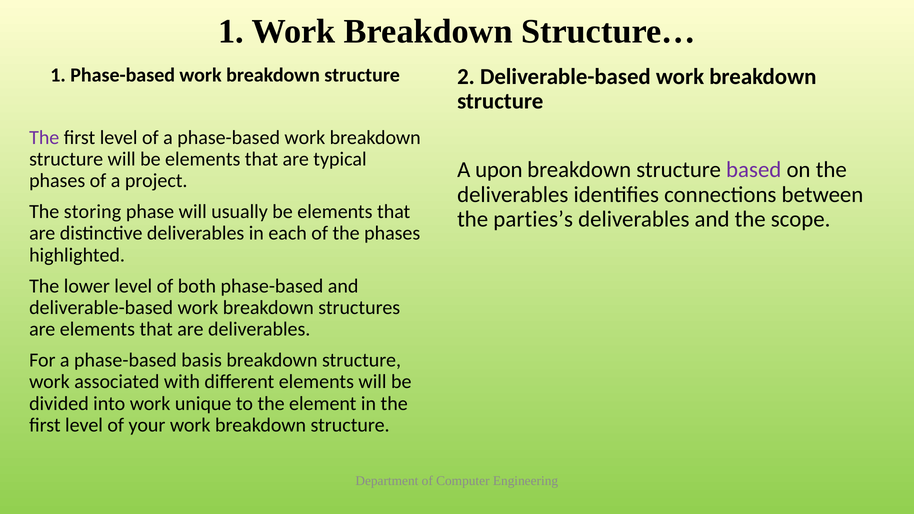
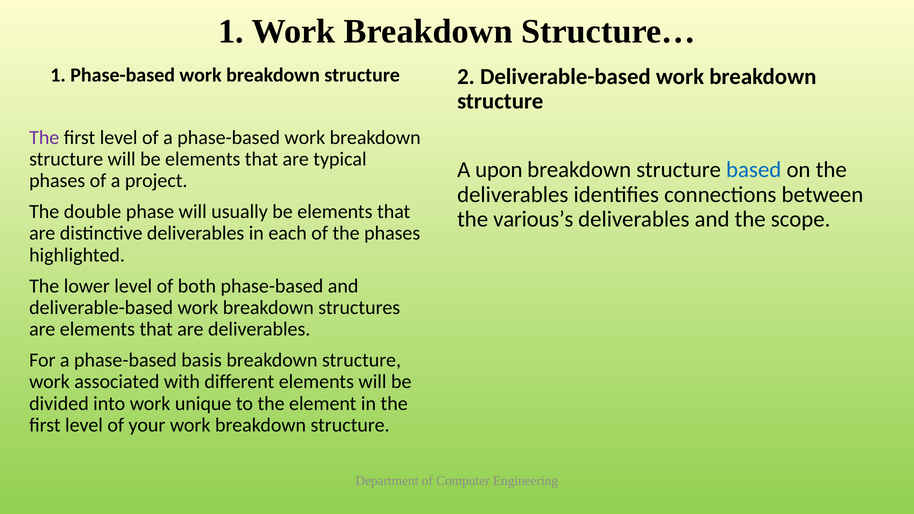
based colour: purple -> blue
storing: storing -> double
parties’s: parties’s -> various’s
